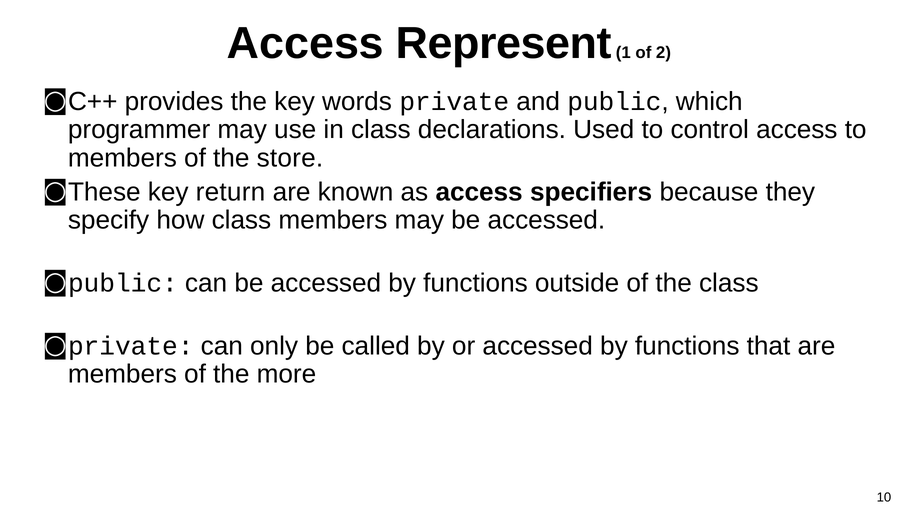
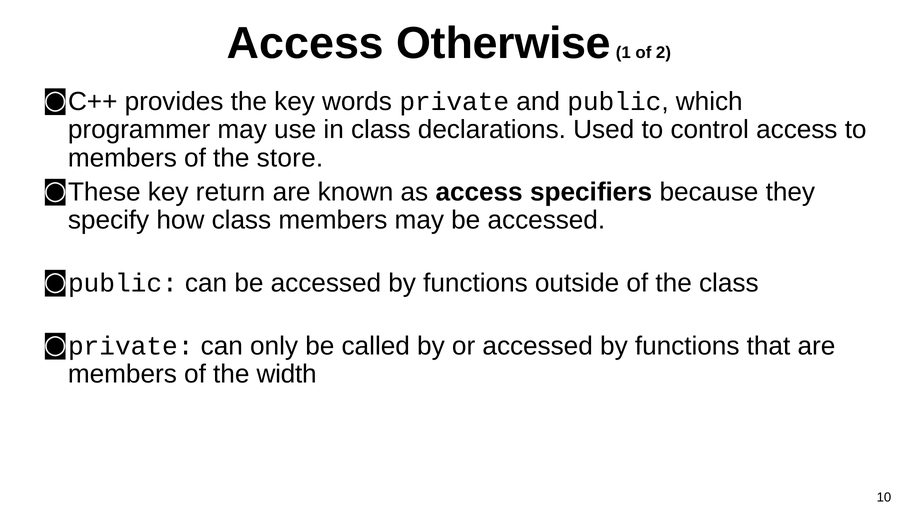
Represent: Represent -> Otherwise
more: more -> width
